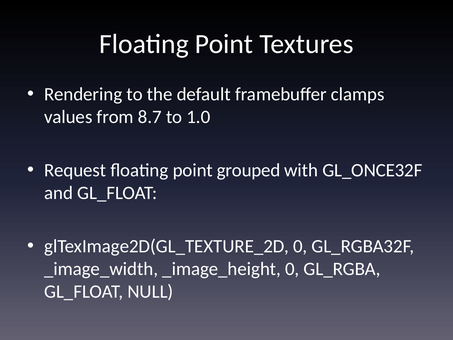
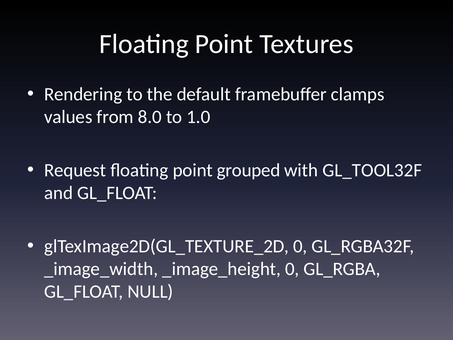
8.7: 8.7 -> 8.0
GL_ONCE32F: GL_ONCE32F -> GL_TOOL32F
